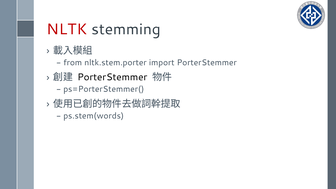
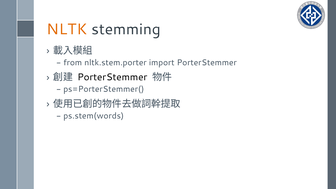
NLTK colour: red -> orange
